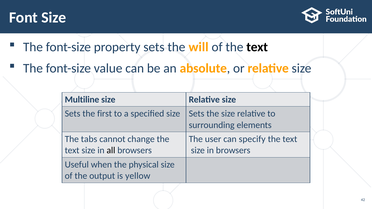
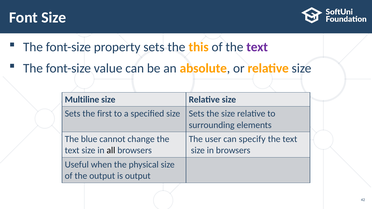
will: will -> this
text at (257, 47) colour: black -> purple
tabs: tabs -> blue
is yellow: yellow -> output
